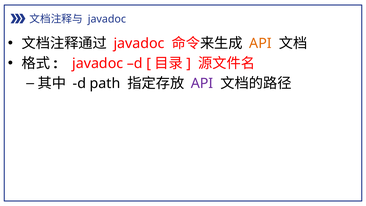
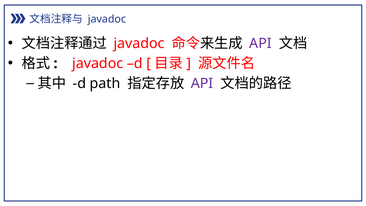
API at (260, 44) colour: orange -> purple
